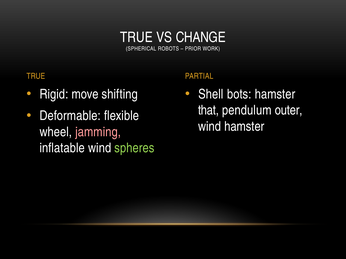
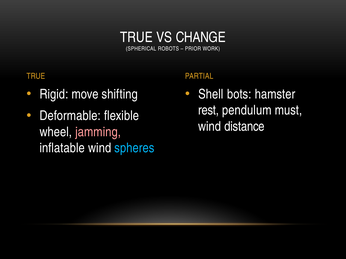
that: that -> rest
outer: outer -> must
wind hamster: hamster -> distance
spheres colour: light green -> light blue
